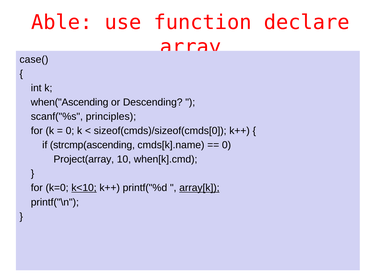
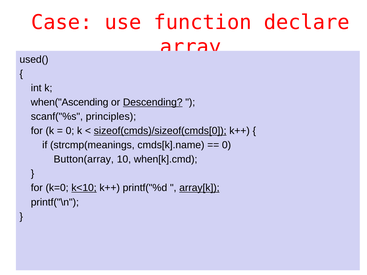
Able: Able -> Case
case(: case( -> used(
Descending underline: none -> present
sizeof(cmds)/sizeof(cmds[0 underline: none -> present
strcmp(ascending: strcmp(ascending -> strcmp(meanings
Project(array: Project(array -> Button(array
